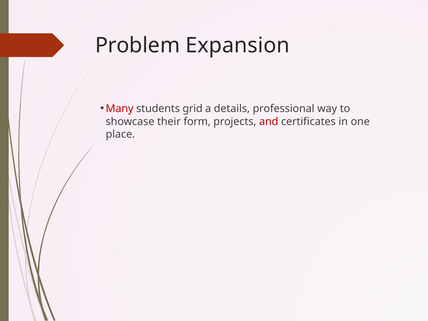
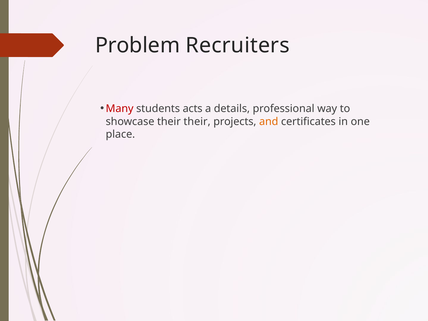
Expansion: Expansion -> Recruiters
grid: grid -> acts
their form: form -> their
and colour: red -> orange
